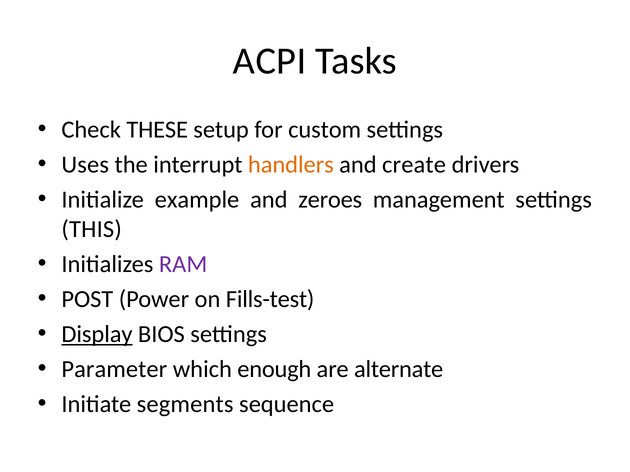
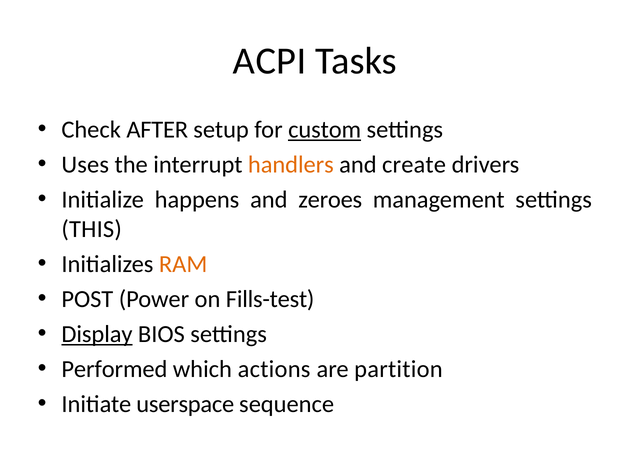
THESE: THESE -> AFTER
custom underline: none -> present
example: example -> happens
RAM colour: purple -> orange
Parameter: Parameter -> Performed
enough: enough -> actions
alternate: alternate -> partition
segments: segments -> userspace
